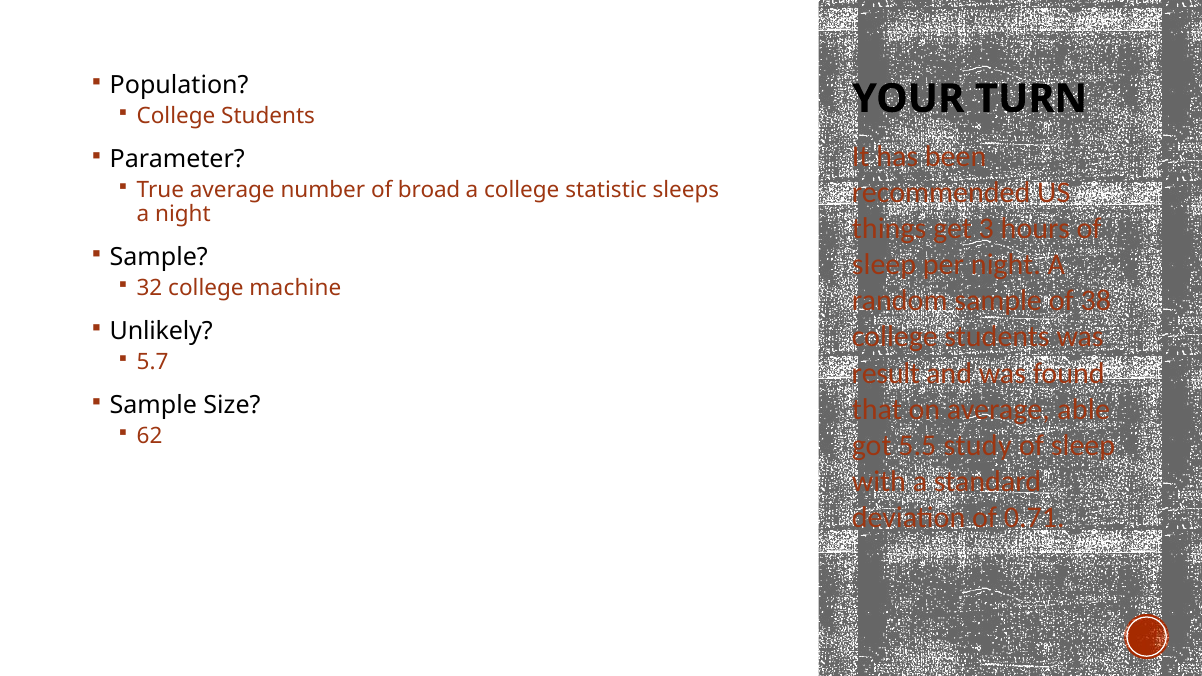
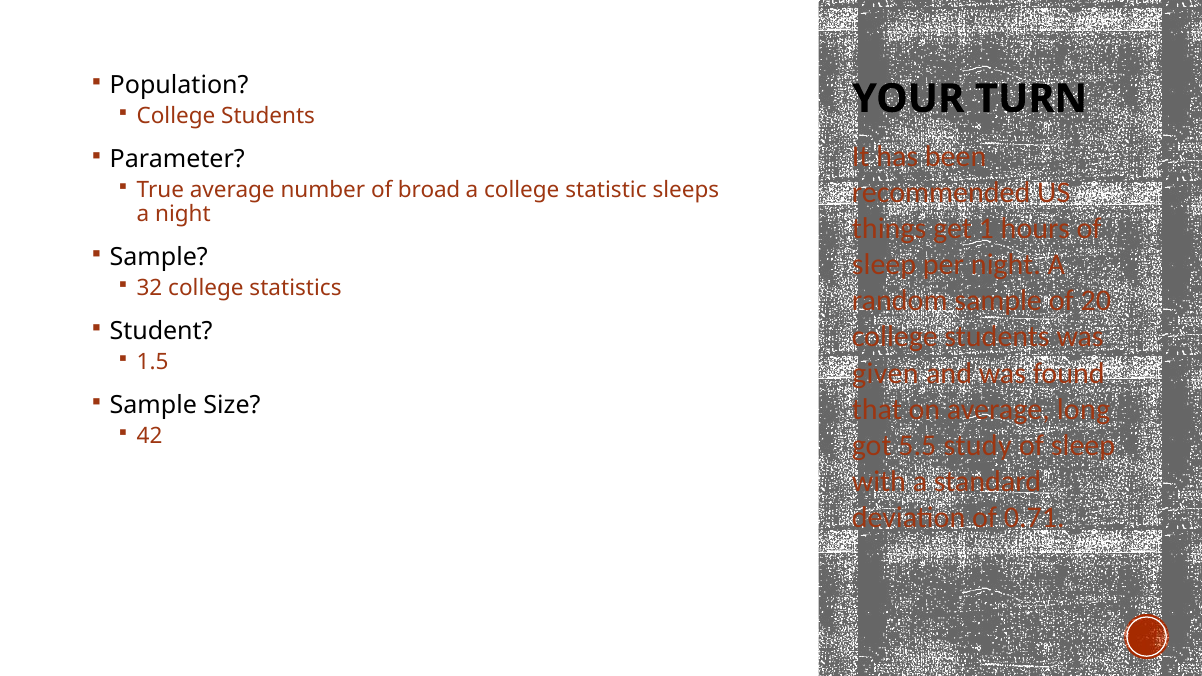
3: 3 -> 1
machine: machine -> statistics
38: 38 -> 20
Unlikely: Unlikely -> Student
5.7: 5.7 -> 1.5
result: result -> given
able: able -> long
62: 62 -> 42
